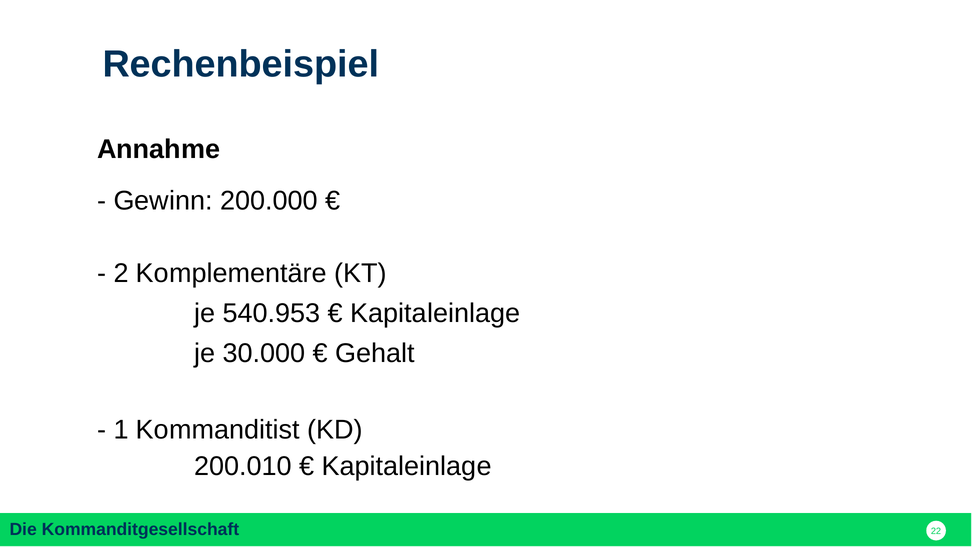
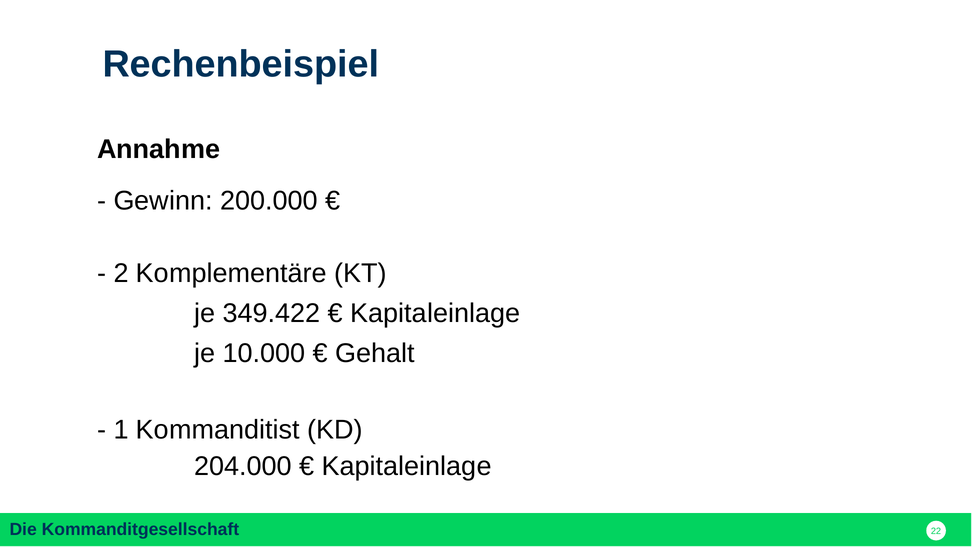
540.953: 540.953 -> 349.422
30.000: 30.000 -> 10.000
200.010: 200.010 -> 204.000
